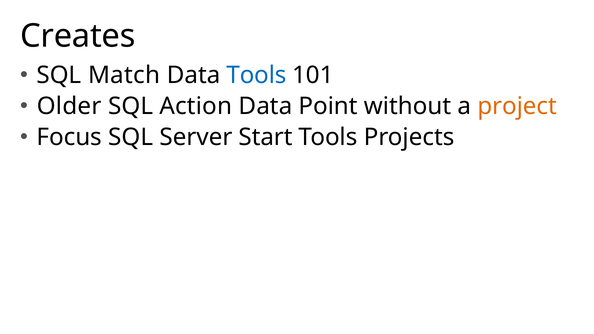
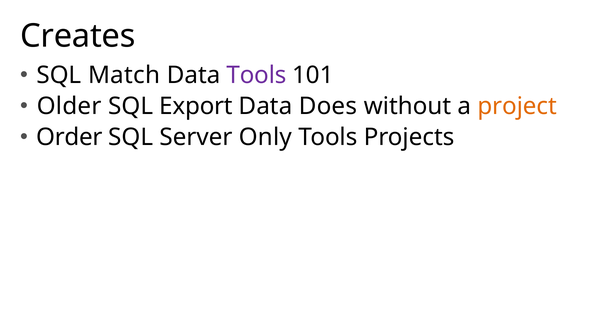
Tools at (256, 75) colour: blue -> purple
Action: Action -> Export
Point: Point -> Does
Focus: Focus -> Order
Start: Start -> Only
